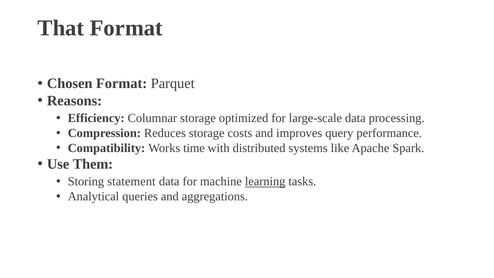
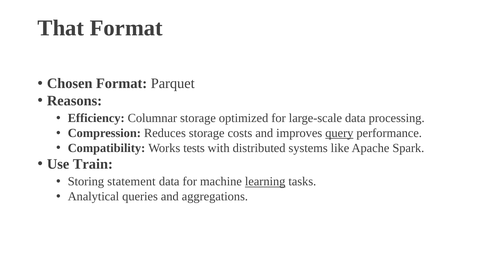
query underline: none -> present
time: time -> tests
Them: Them -> Train
